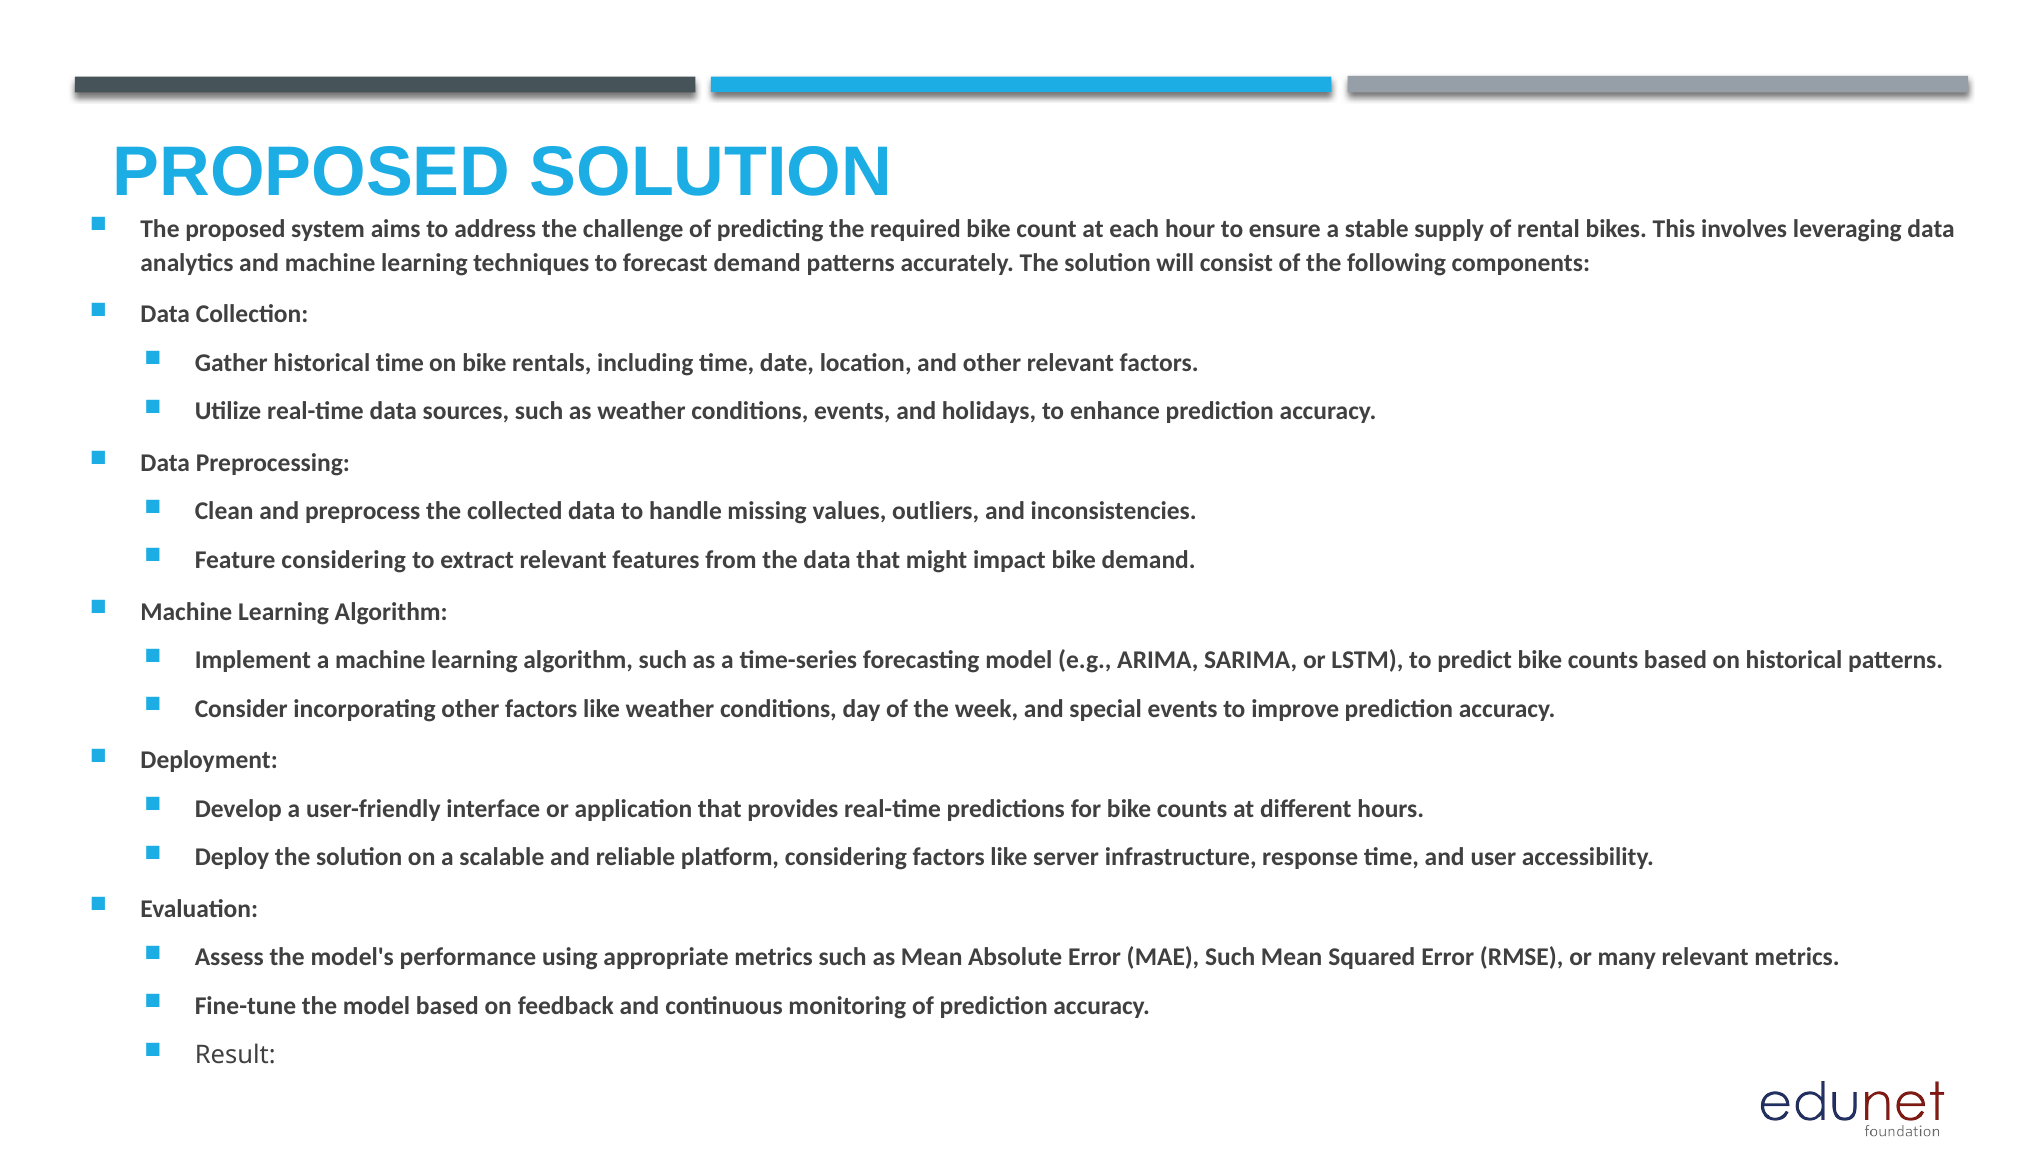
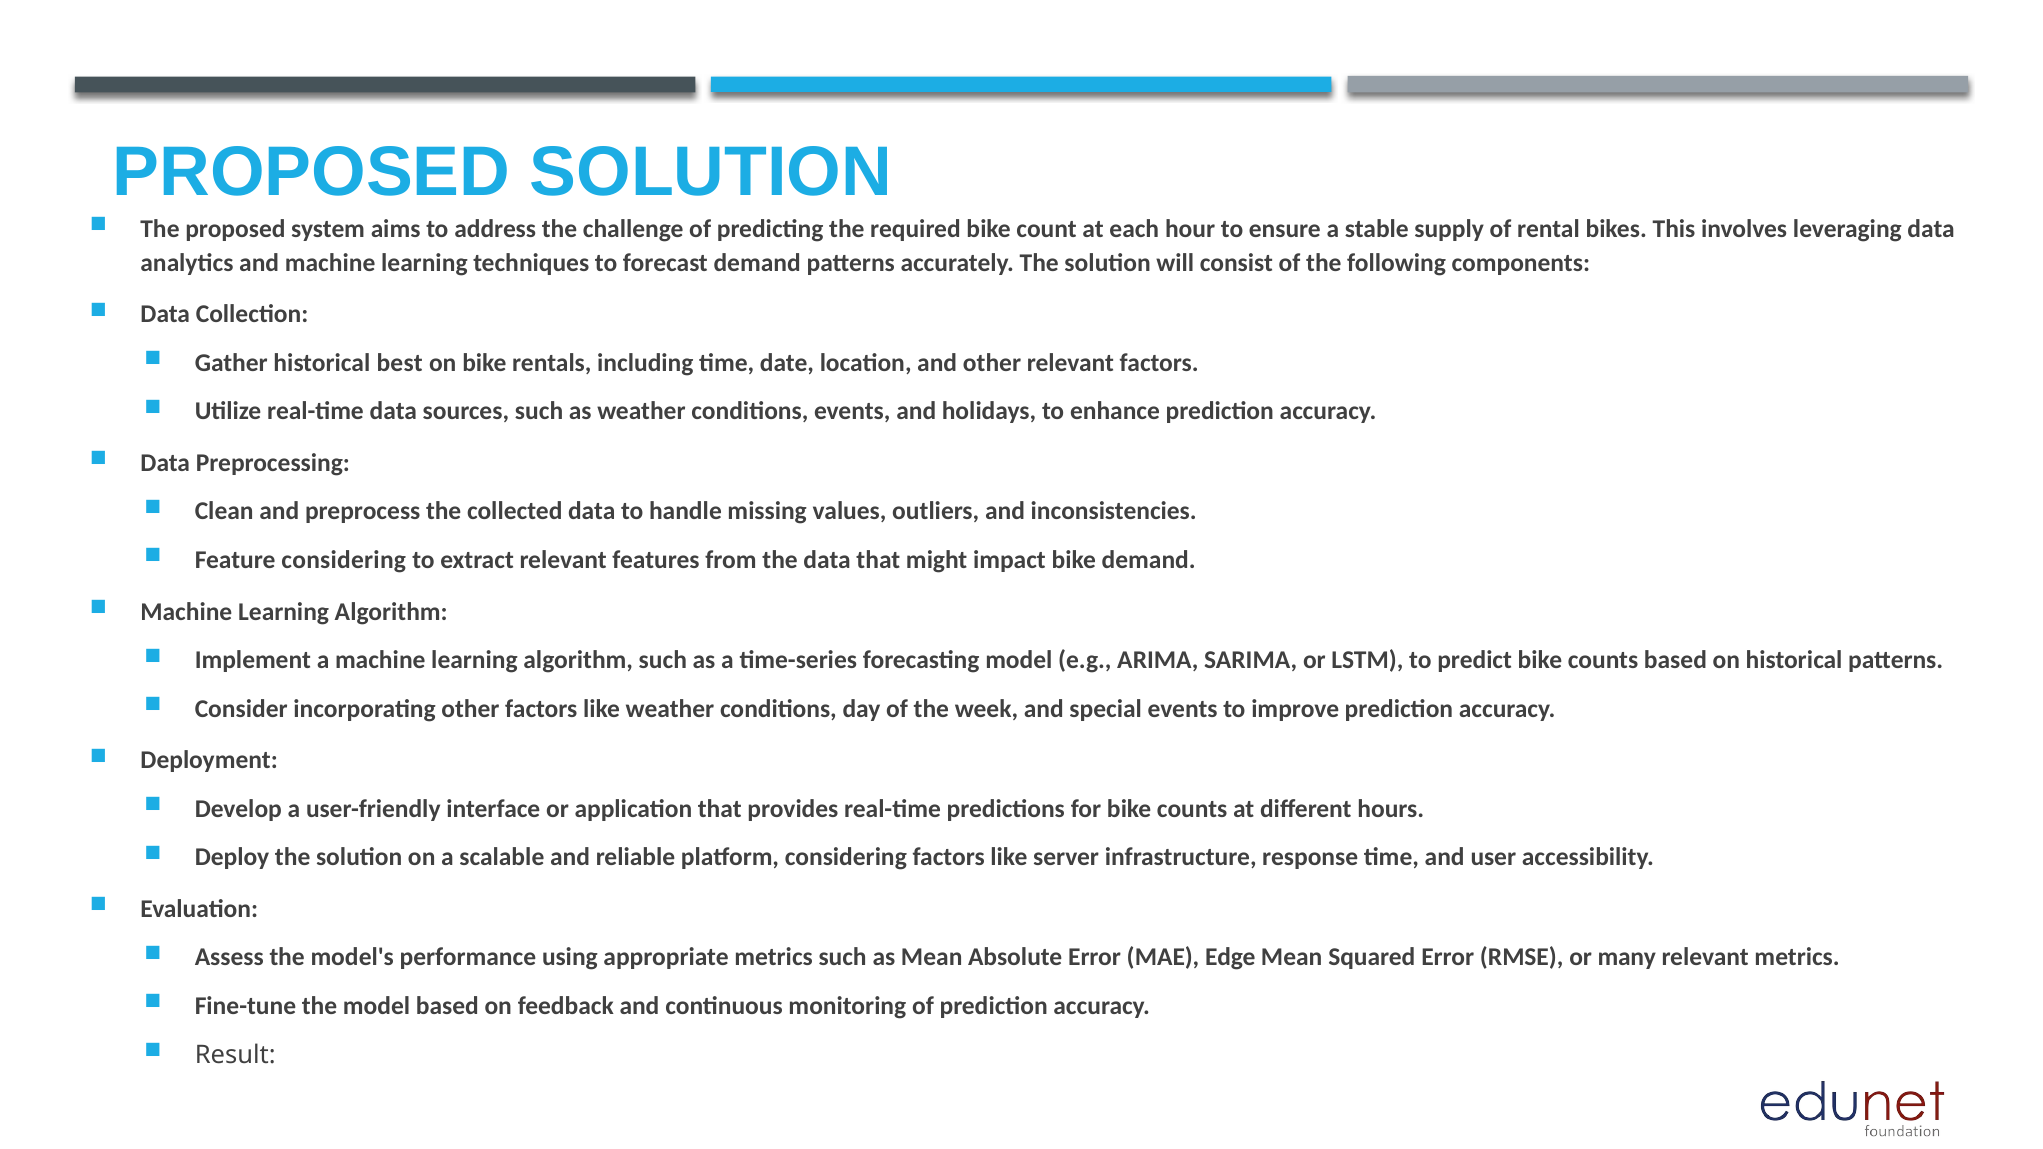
historical time: time -> best
MAE Such: Such -> Edge
